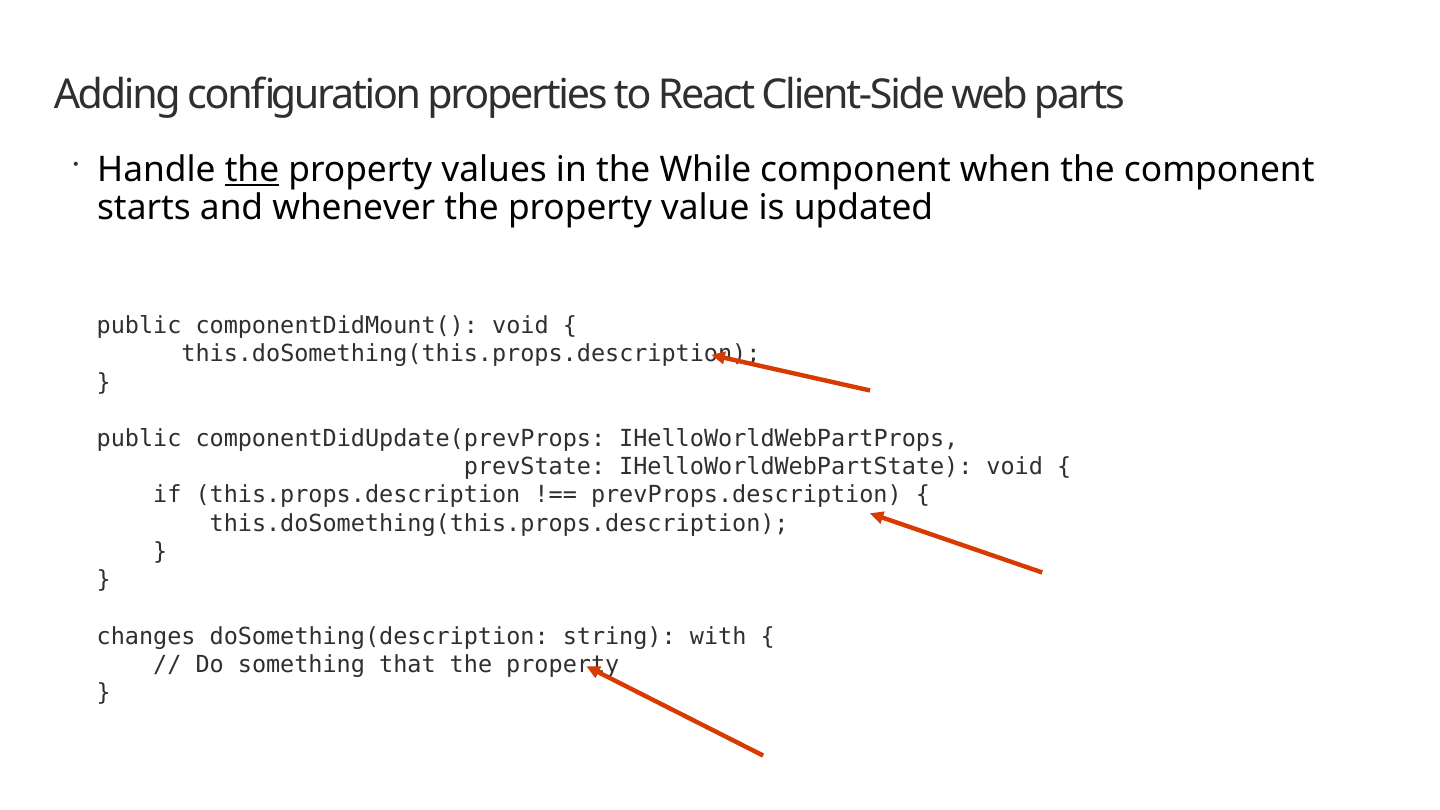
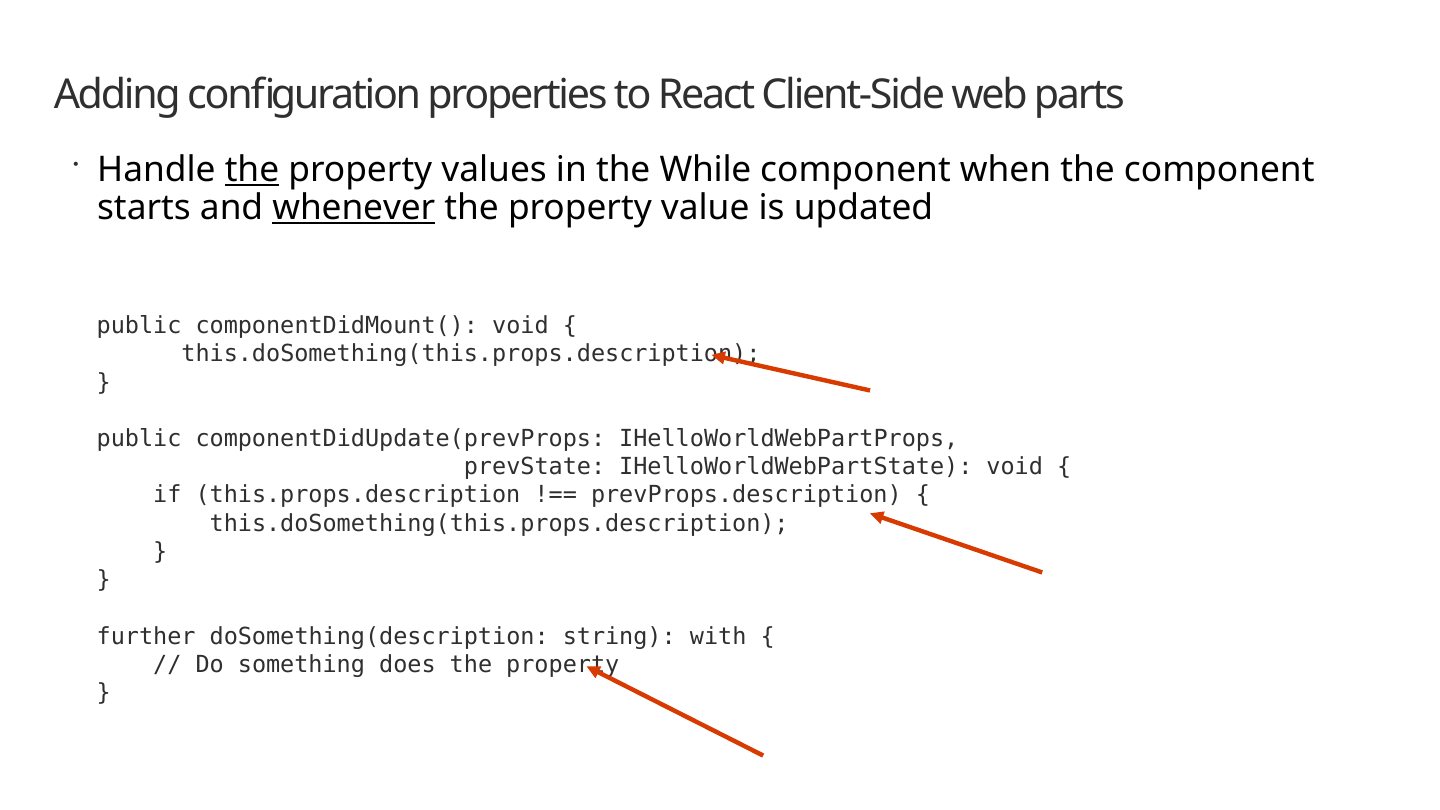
whenever underline: none -> present
changes: changes -> further
that: that -> does
